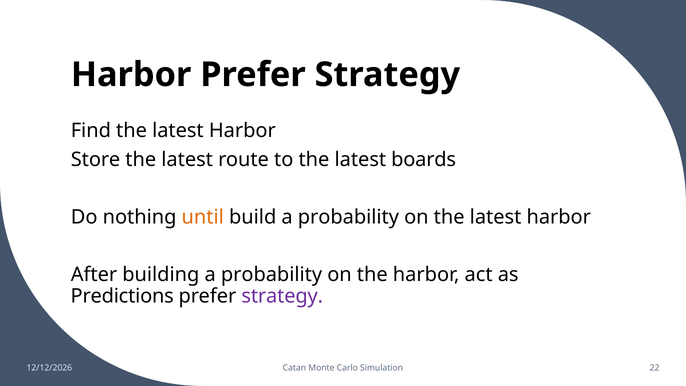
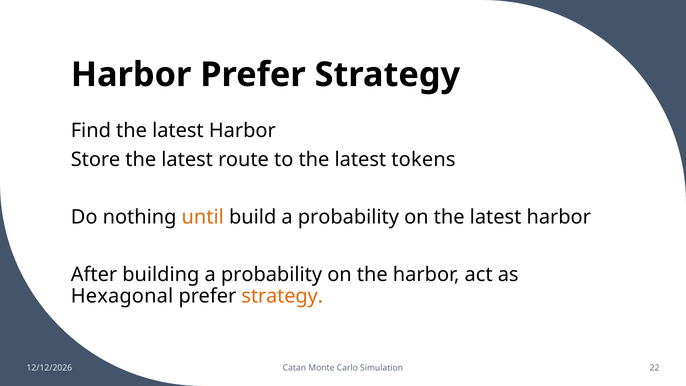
boards: boards -> tokens
Predictions: Predictions -> Hexagonal
strategy at (282, 296) colour: purple -> orange
